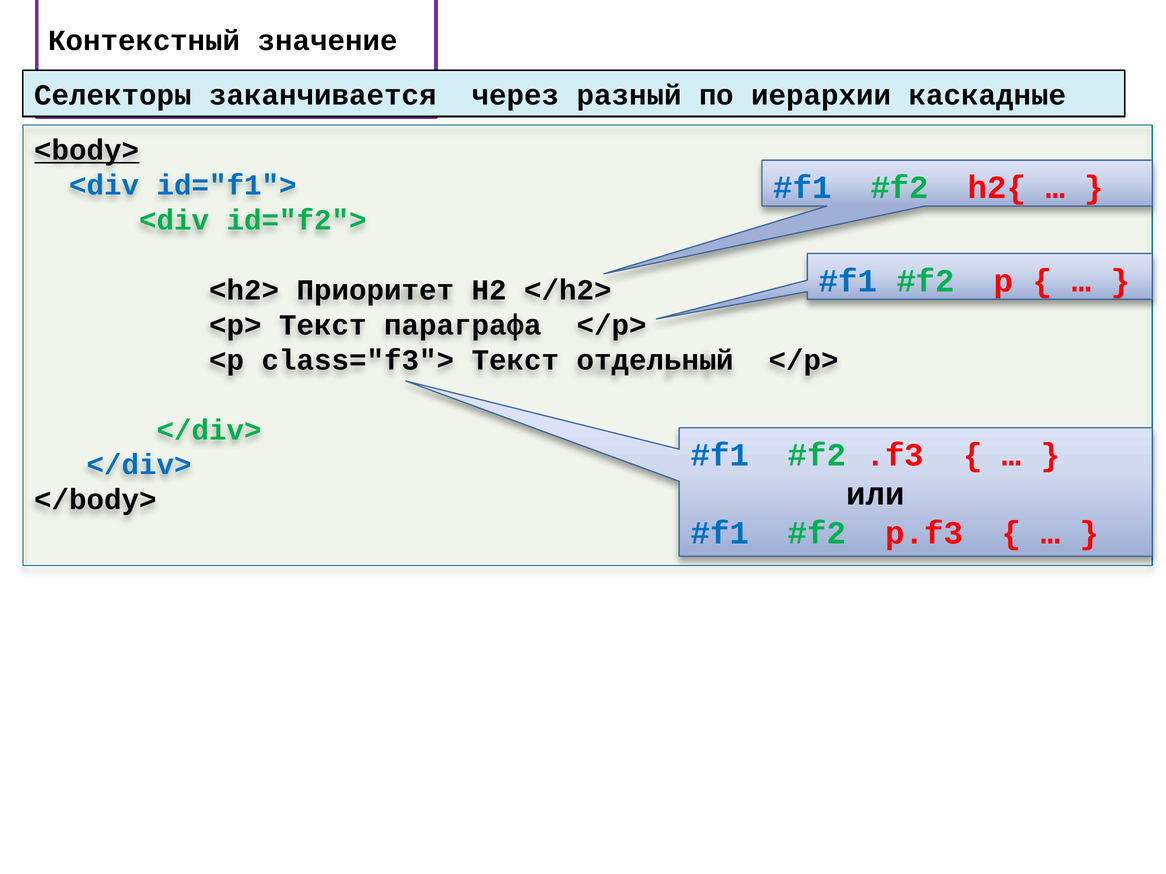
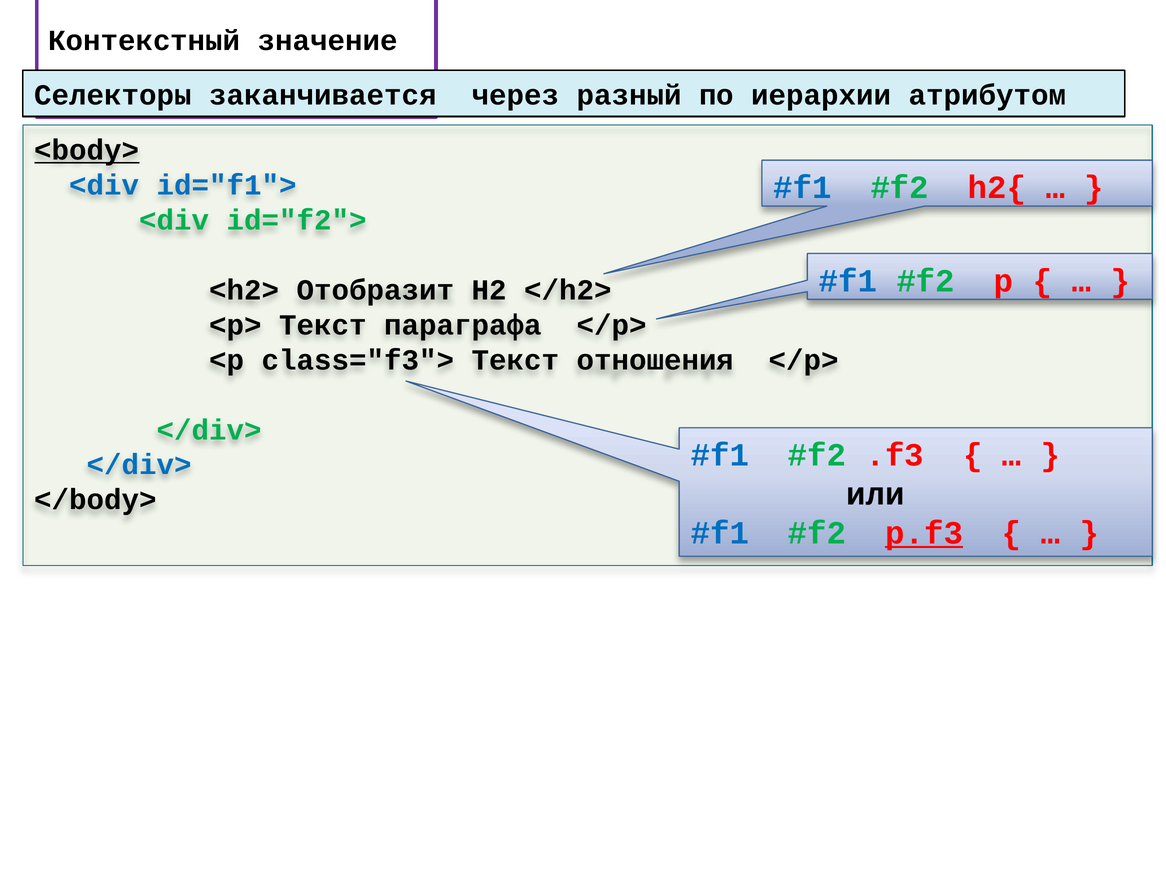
каскадные: каскадные -> атрибутом
Приоритет: Приоритет -> Отобразит
отдельный: отдельный -> отношения
p.f3 underline: none -> present
